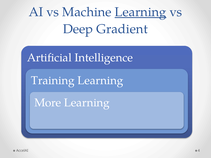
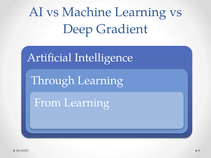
Learning at (140, 12) underline: present -> none
Training: Training -> Through
More: More -> From
